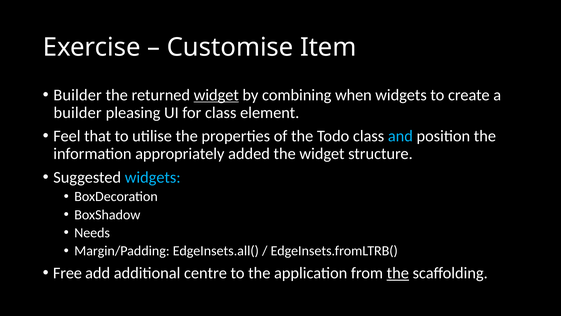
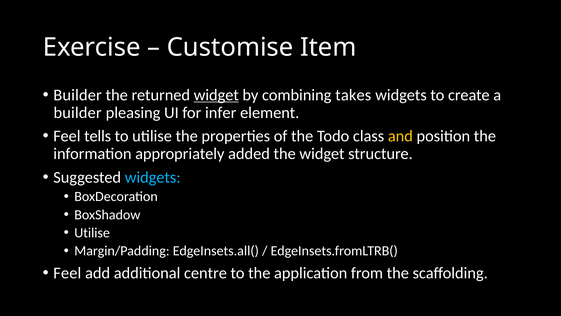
when: when -> takes
for class: class -> infer
that: that -> tells
and colour: light blue -> yellow
Needs at (92, 233): Needs -> Utilise
Free at (67, 273): Free -> Feel
the at (398, 273) underline: present -> none
